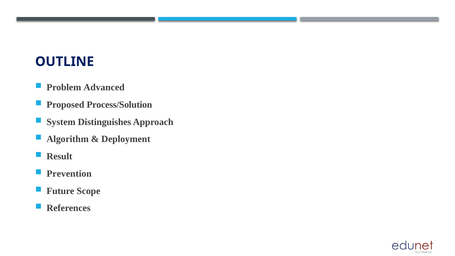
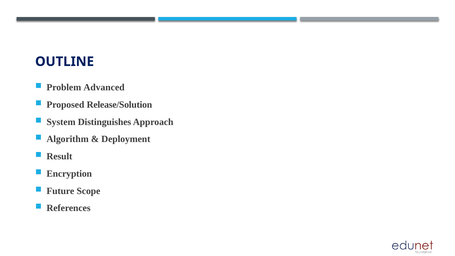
Process/Solution: Process/Solution -> Release/Solution
Prevention: Prevention -> Encryption
